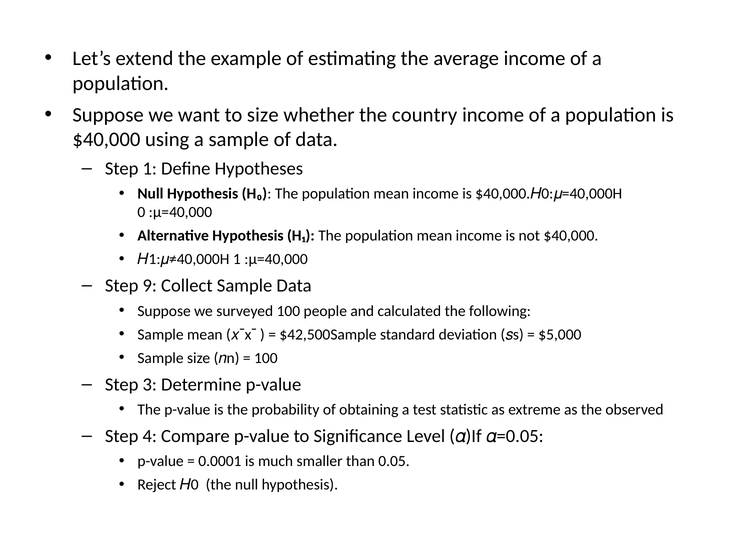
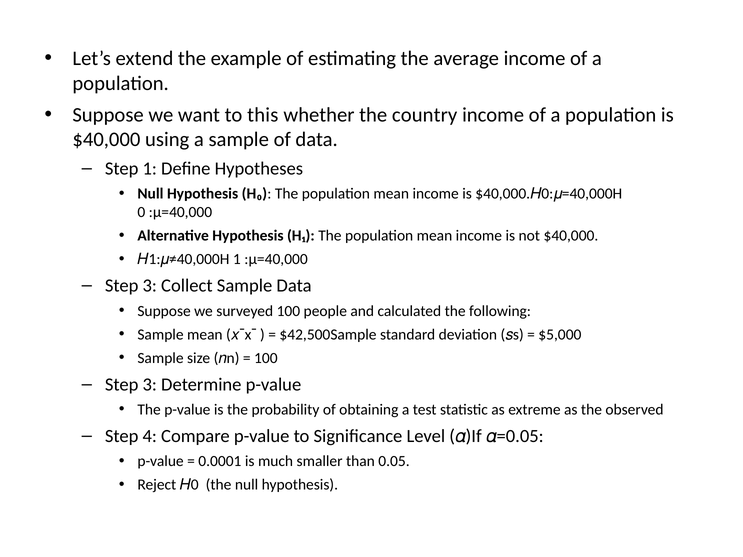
to size: size -> this
9 at (150, 286): 9 -> 3
